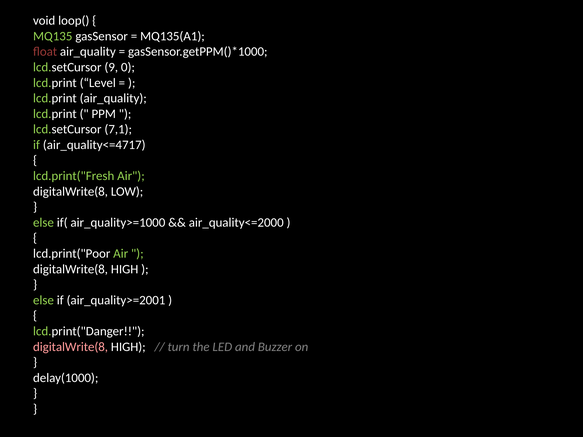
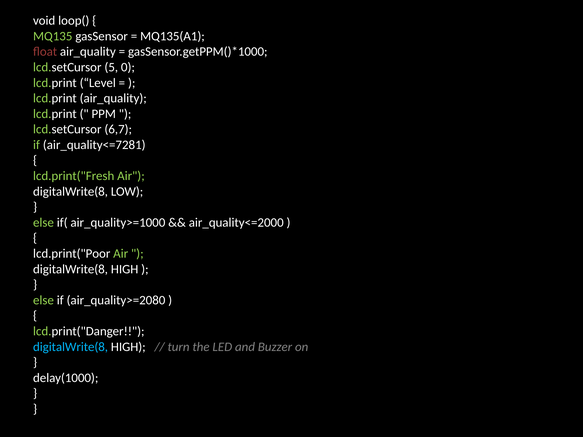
9: 9 -> 5
7,1: 7,1 -> 6,7
air_quality<=4717: air_quality<=4717 -> air_quality<=7281
air_quality>=2001: air_quality>=2001 -> air_quality>=2080
digitalWrite(8 at (71, 347) colour: pink -> light blue
